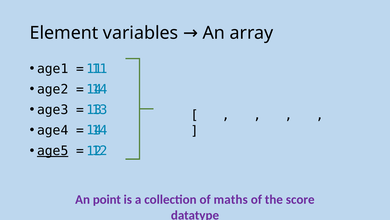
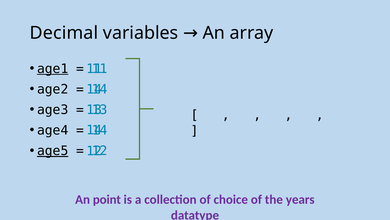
Element: Element -> Decimal
age1 underline: none -> present
maths: maths -> choice
score: score -> years
